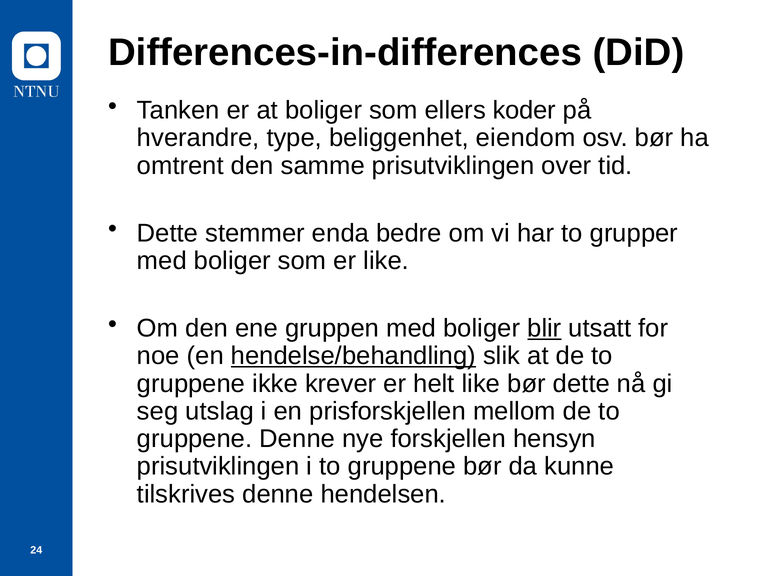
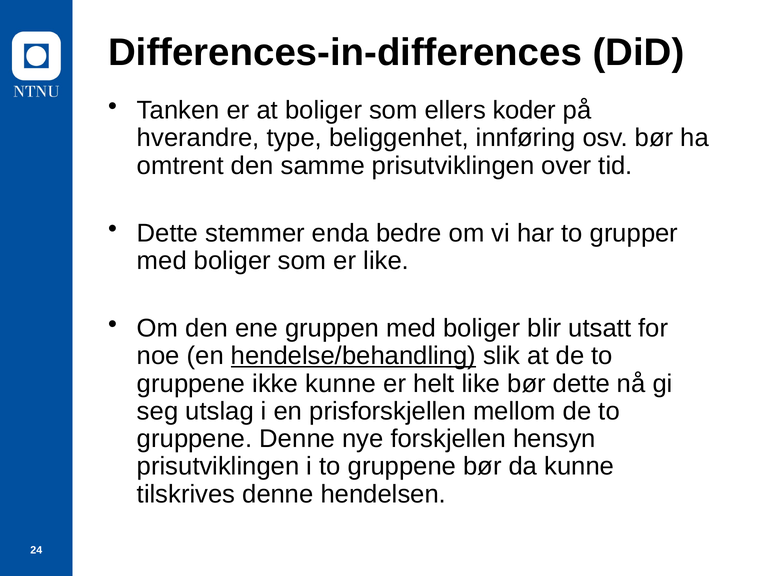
eiendom: eiendom -> innføring
blir underline: present -> none
ikke krever: krever -> kunne
